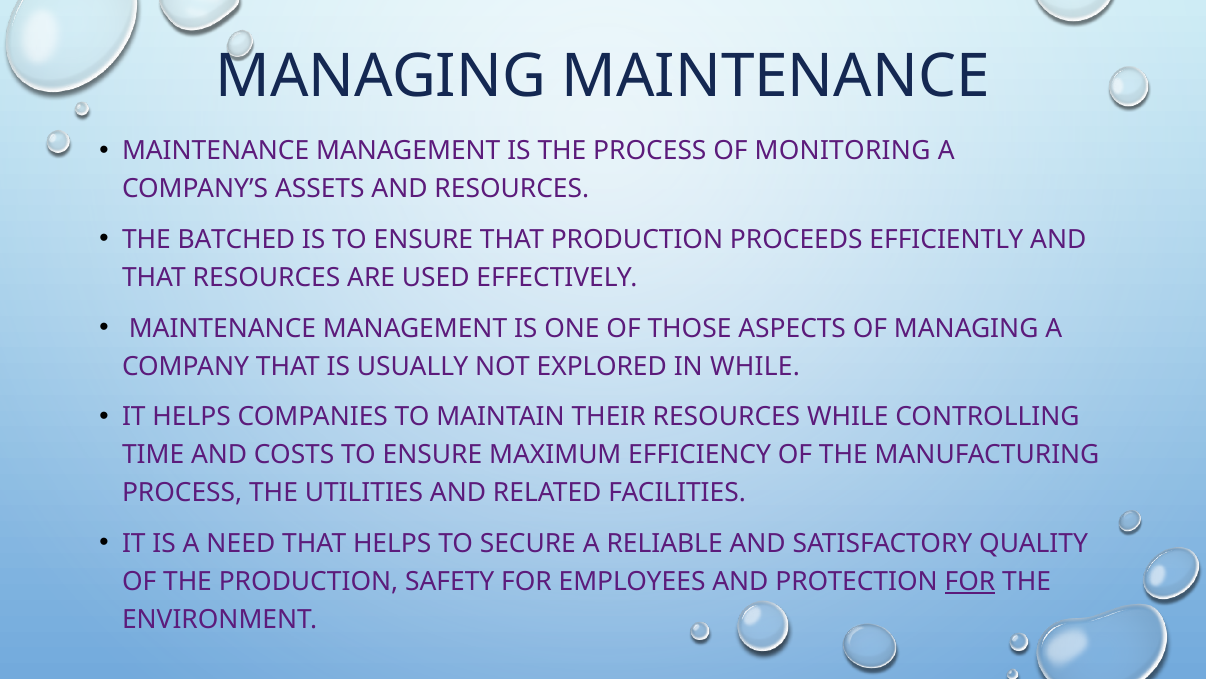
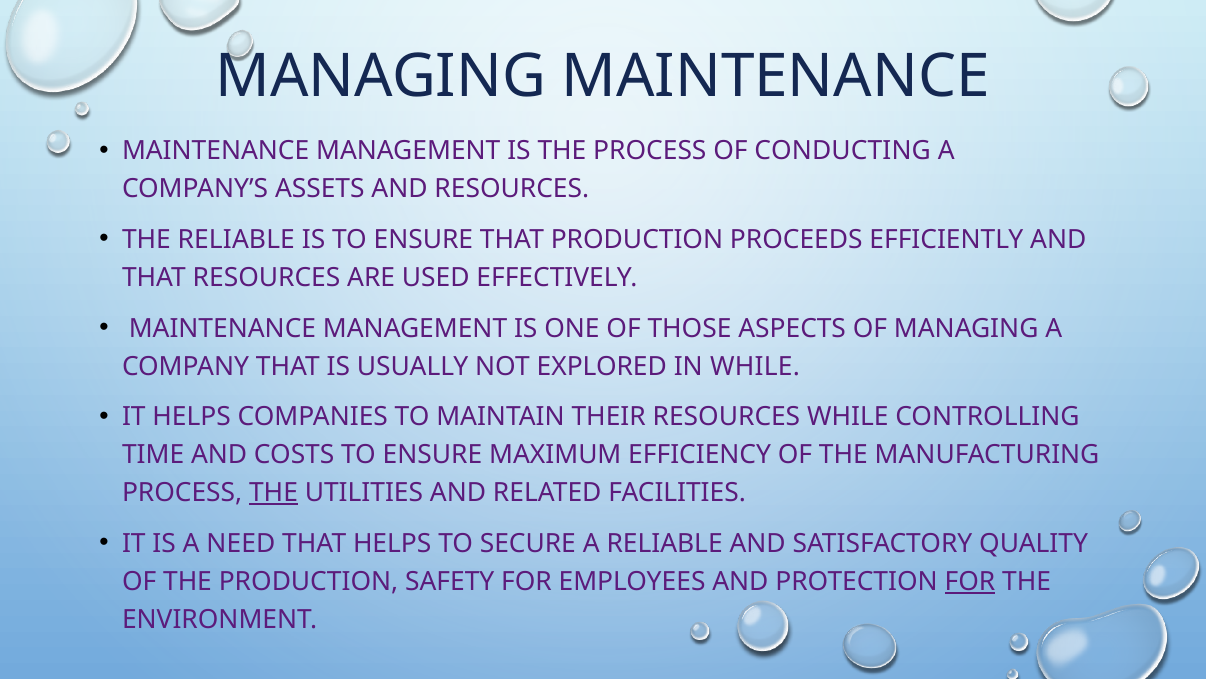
MONITORING: MONITORING -> CONDUCTING
THE BATCHED: BATCHED -> RELIABLE
THE at (274, 492) underline: none -> present
